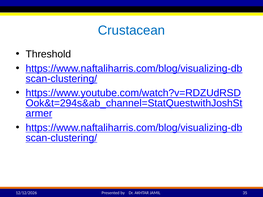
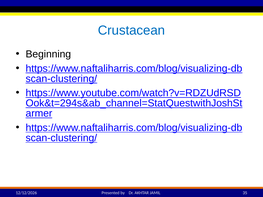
Threshold: Threshold -> Beginning
